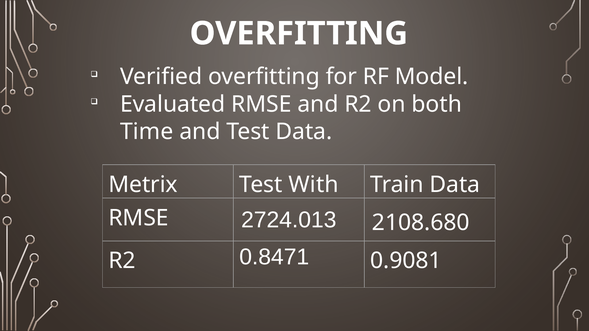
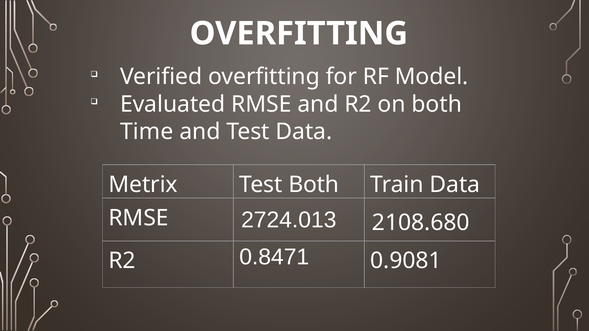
Test With: With -> Both
